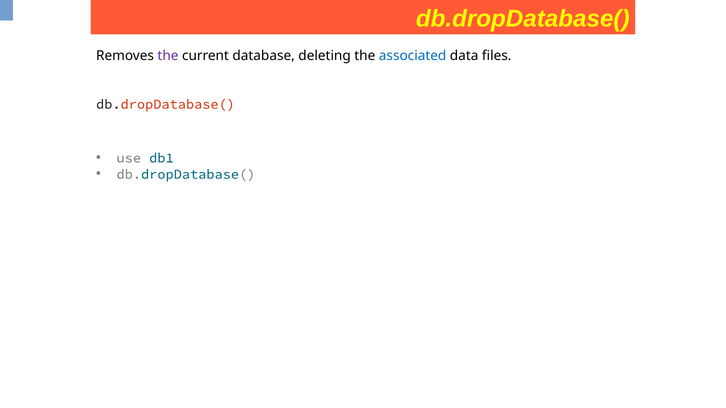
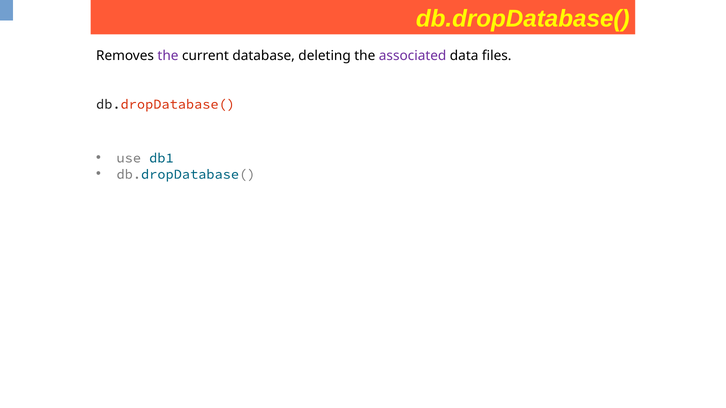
associated colour: blue -> purple
